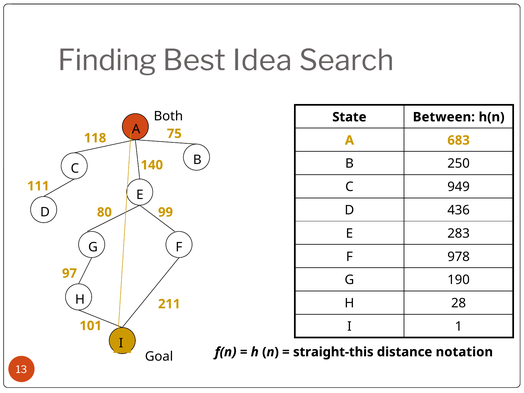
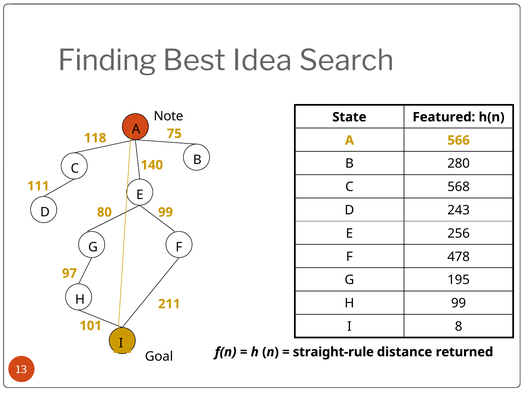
Both: Both -> Note
Between: Between -> Featured
683: 683 -> 566
250: 250 -> 280
949: 949 -> 568
436: 436 -> 243
283: 283 -> 256
978: 978 -> 478
190: 190 -> 195
H 28: 28 -> 99
1: 1 -> 8
straight-this: straight-this -> straight-rule
notation: notation -> returned
